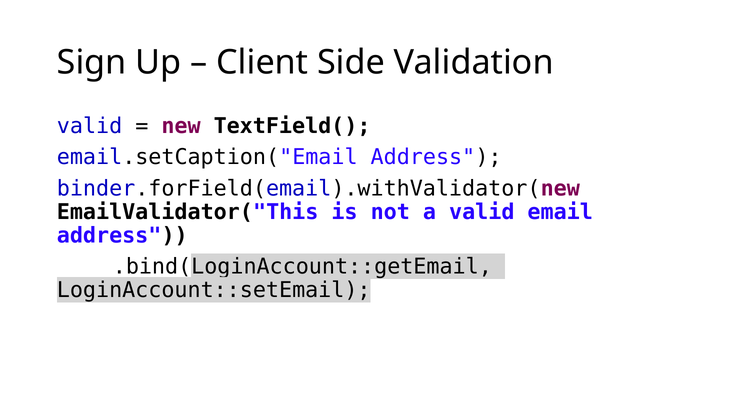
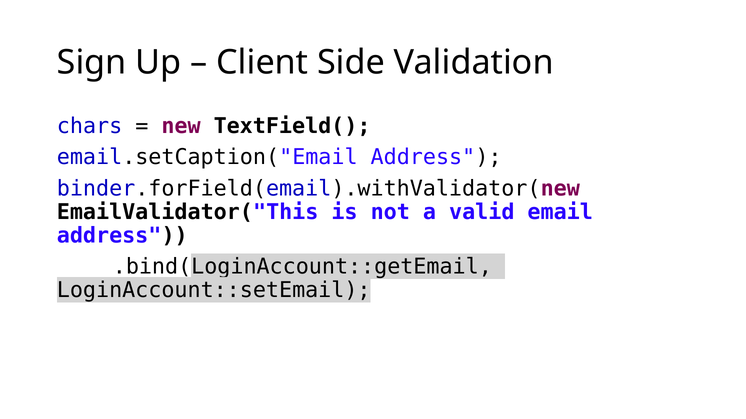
valid at (90, 126): valid -> chars
